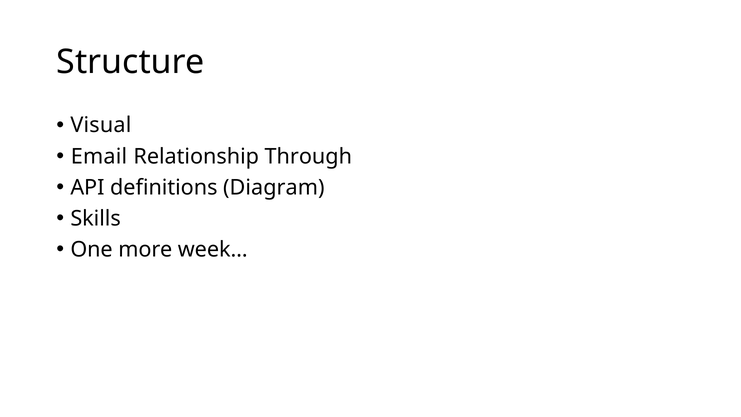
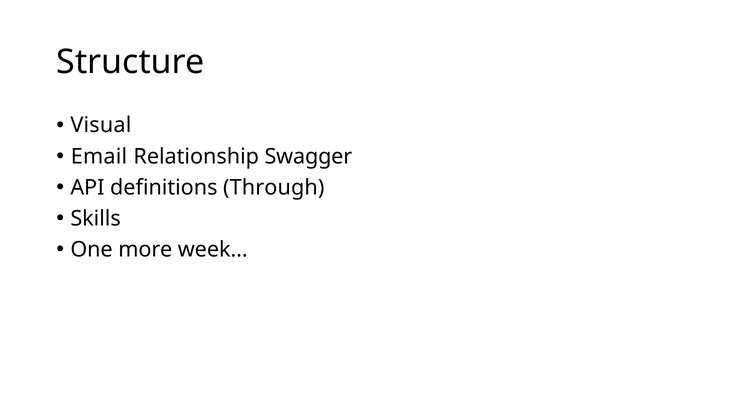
Through: Through -> Swagger
Diagram: Diagram -> Through
